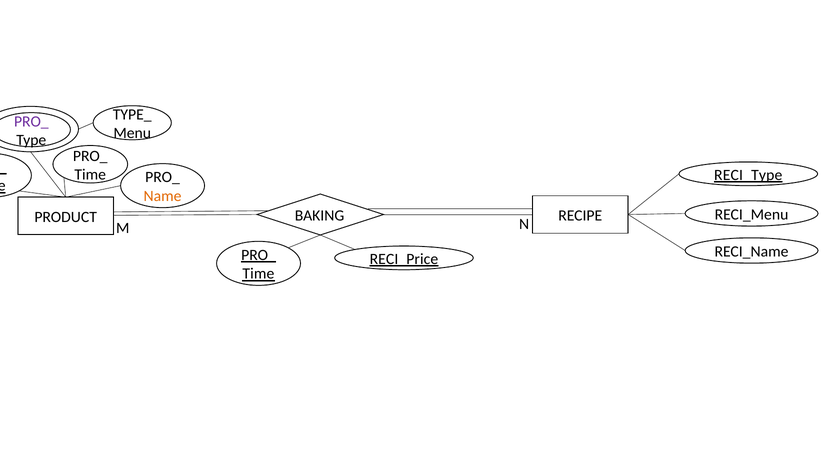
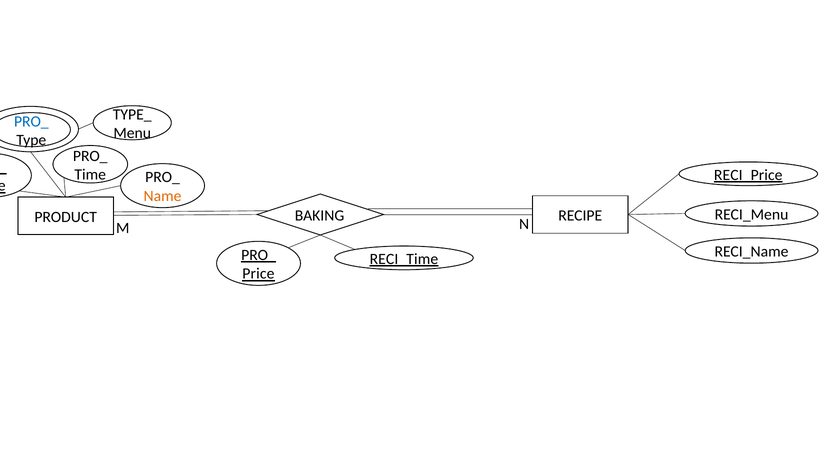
PRO_ at (31, 121) colour: purple -> blue
RECI_Type: RECI_Type -> RECI_Price
RECI_Price: RECI_Price -> RECI_Time
Time at (258, 274): Time -> Price
